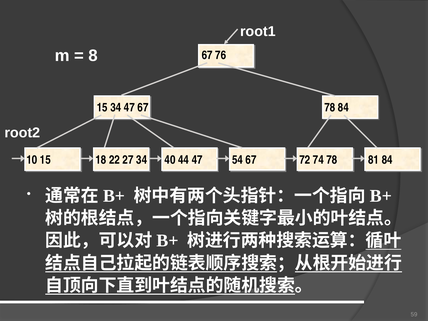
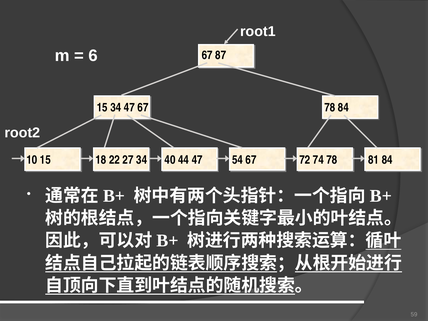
8: 8 -> 6
76: 76 -> 87
